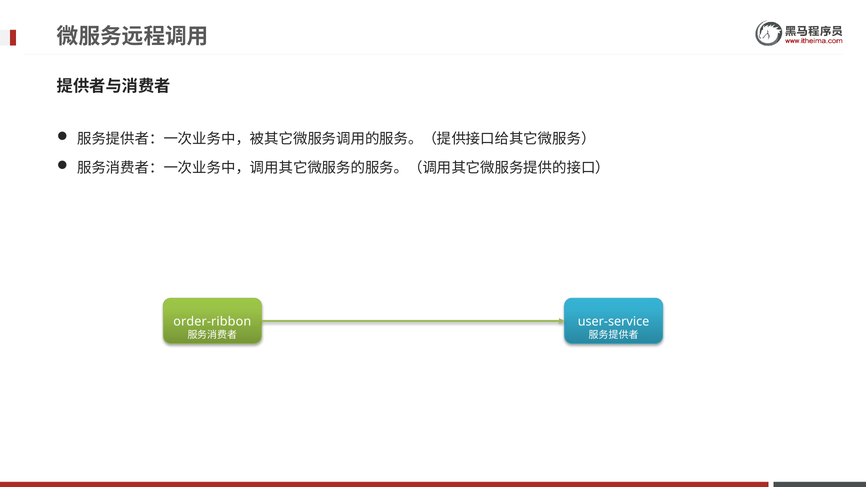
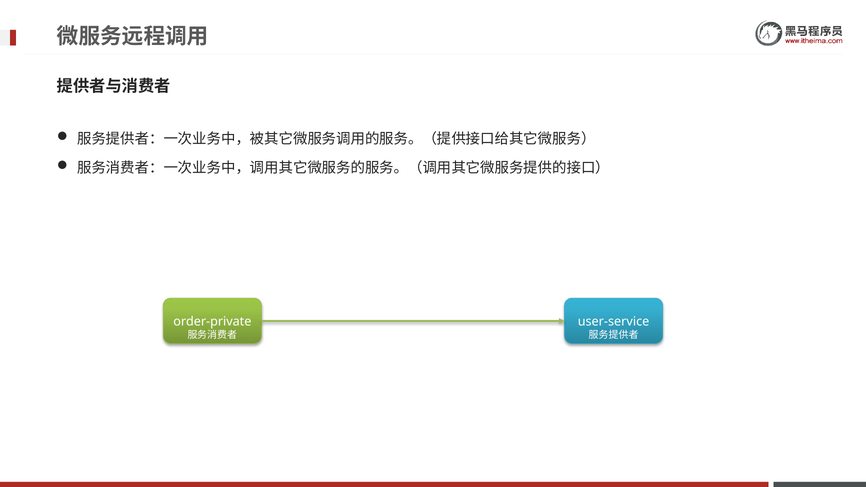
order-ribbon: order-ribbon -> order-private
